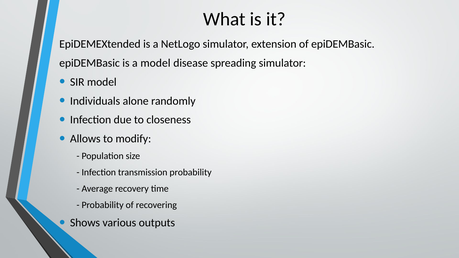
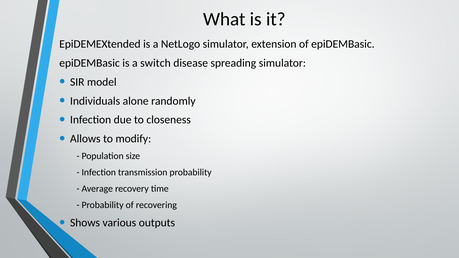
a model: model -> switch
